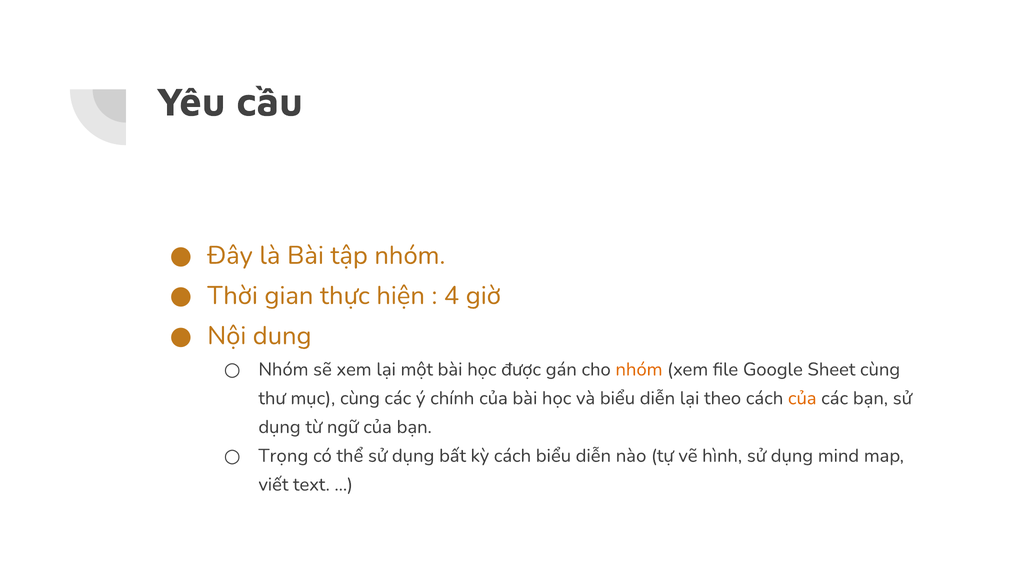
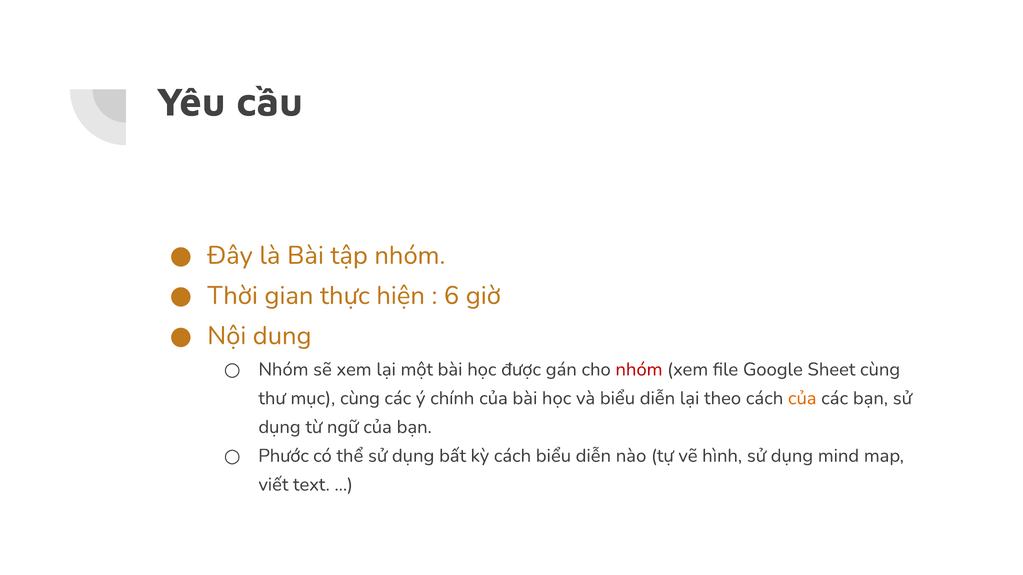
4: 4 -> 6
nhóm at (639, 370) colour: orange -> red
Trọng: Trọng -> Phước
